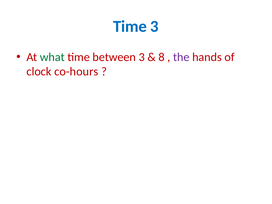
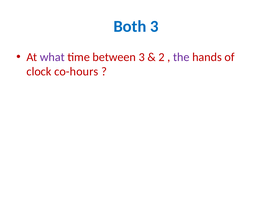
Time at (130, 26): Time -> Both
what colour: green -> purple
8: 8 -> 2
